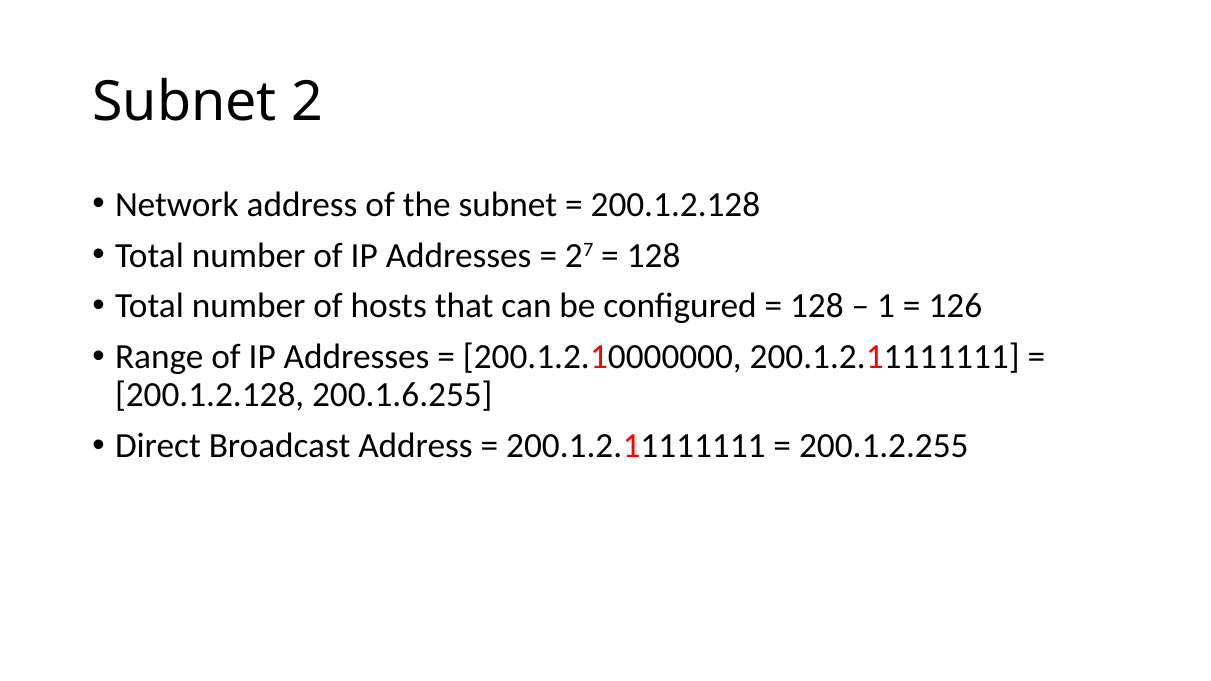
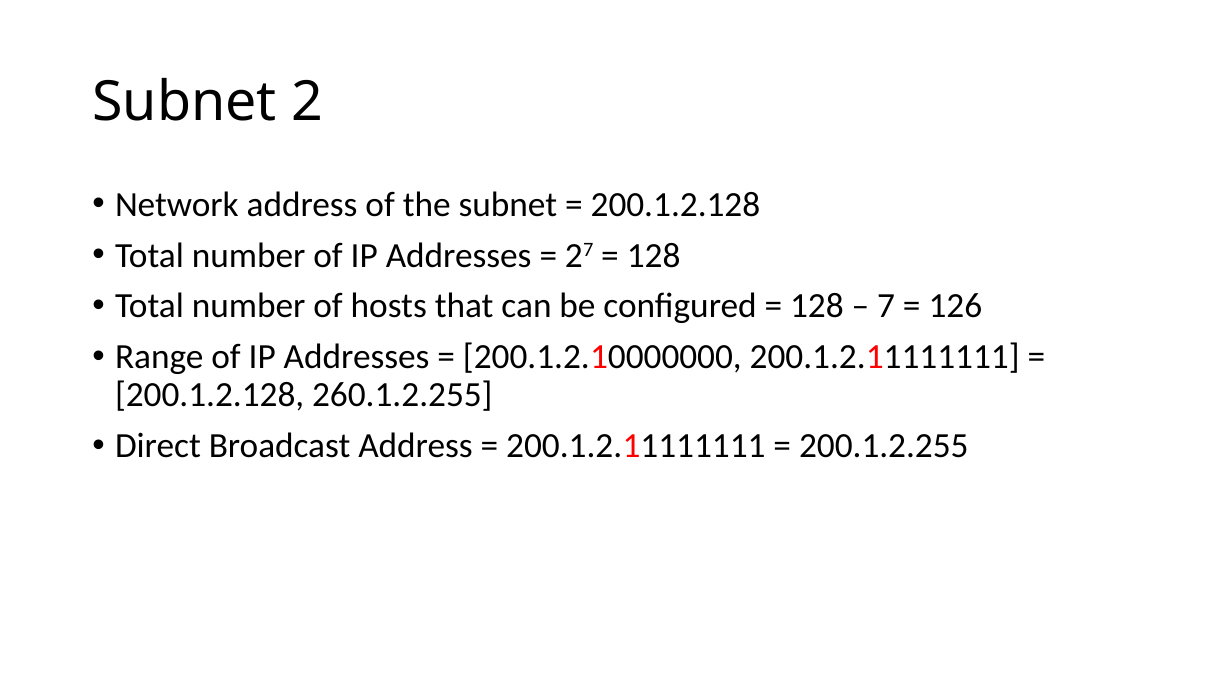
1: 1 -> 7
200.1.6.255: 200.1.6.255 -> 260.1.2.255
